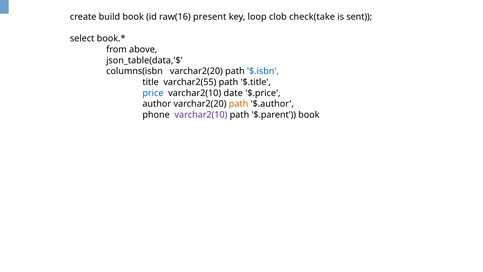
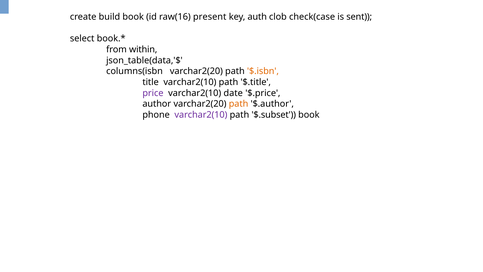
loop: loop -> auth
check(take: check(take -> check(case
above: above -> within
$.isbn colour: blue -> orange
title varchar2(55: varchar2(55 -> varchar2(10
price colour: blue -> purple
$.parent: $.parent -> $.subset
